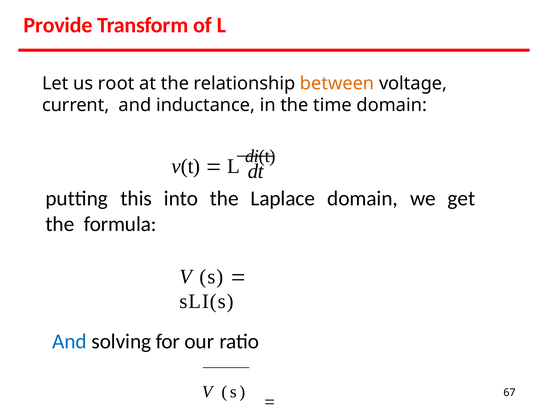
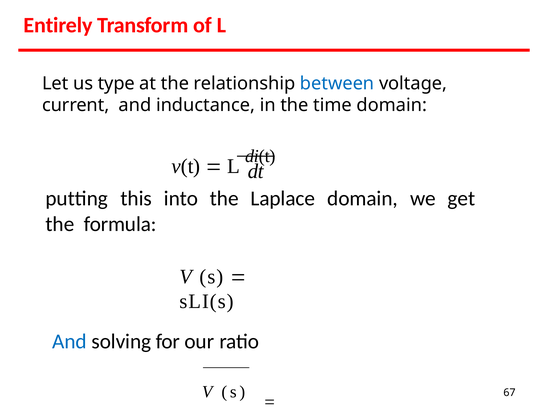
Provide: Provide -> Entirely
root: root -> type
between colour: orange -> blue
